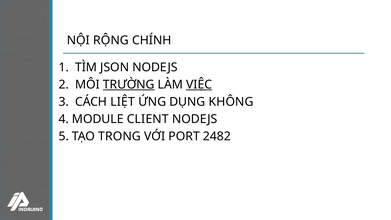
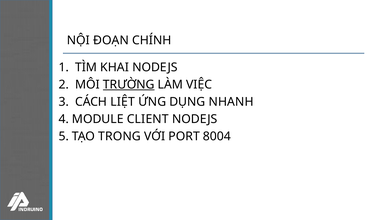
RỘNG: RỘNG -> ĐOẠN
JSON: JSON -> KHAI
VIỆC underline: present -> none
KHÔNG: KHÔNG -> NHANH
2482: 2482 -> 8004
